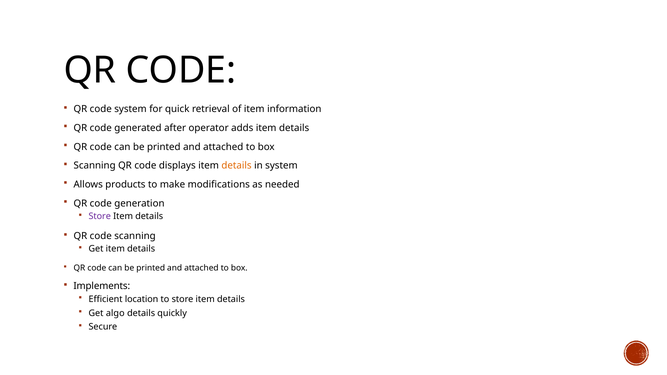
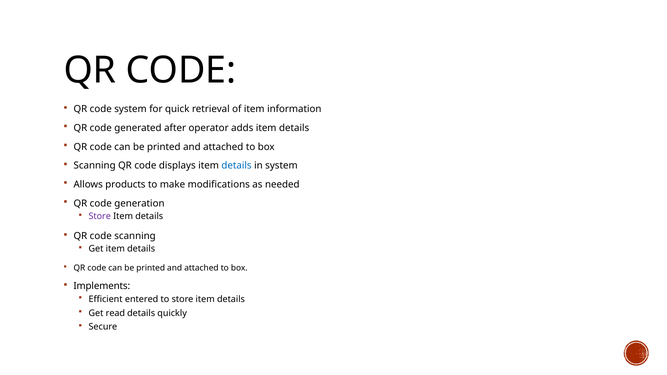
details at (236, 166) colour: orange -> blue
location: location -> entered
algo: algo -> read
